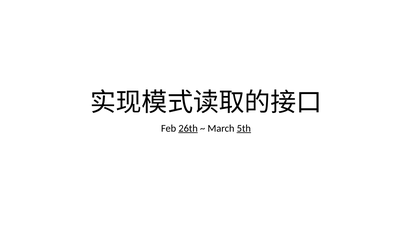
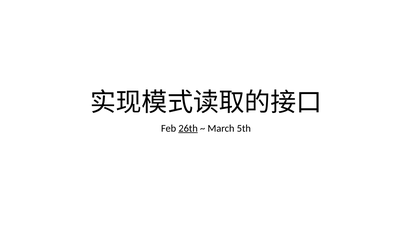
5th underline: present -> none
